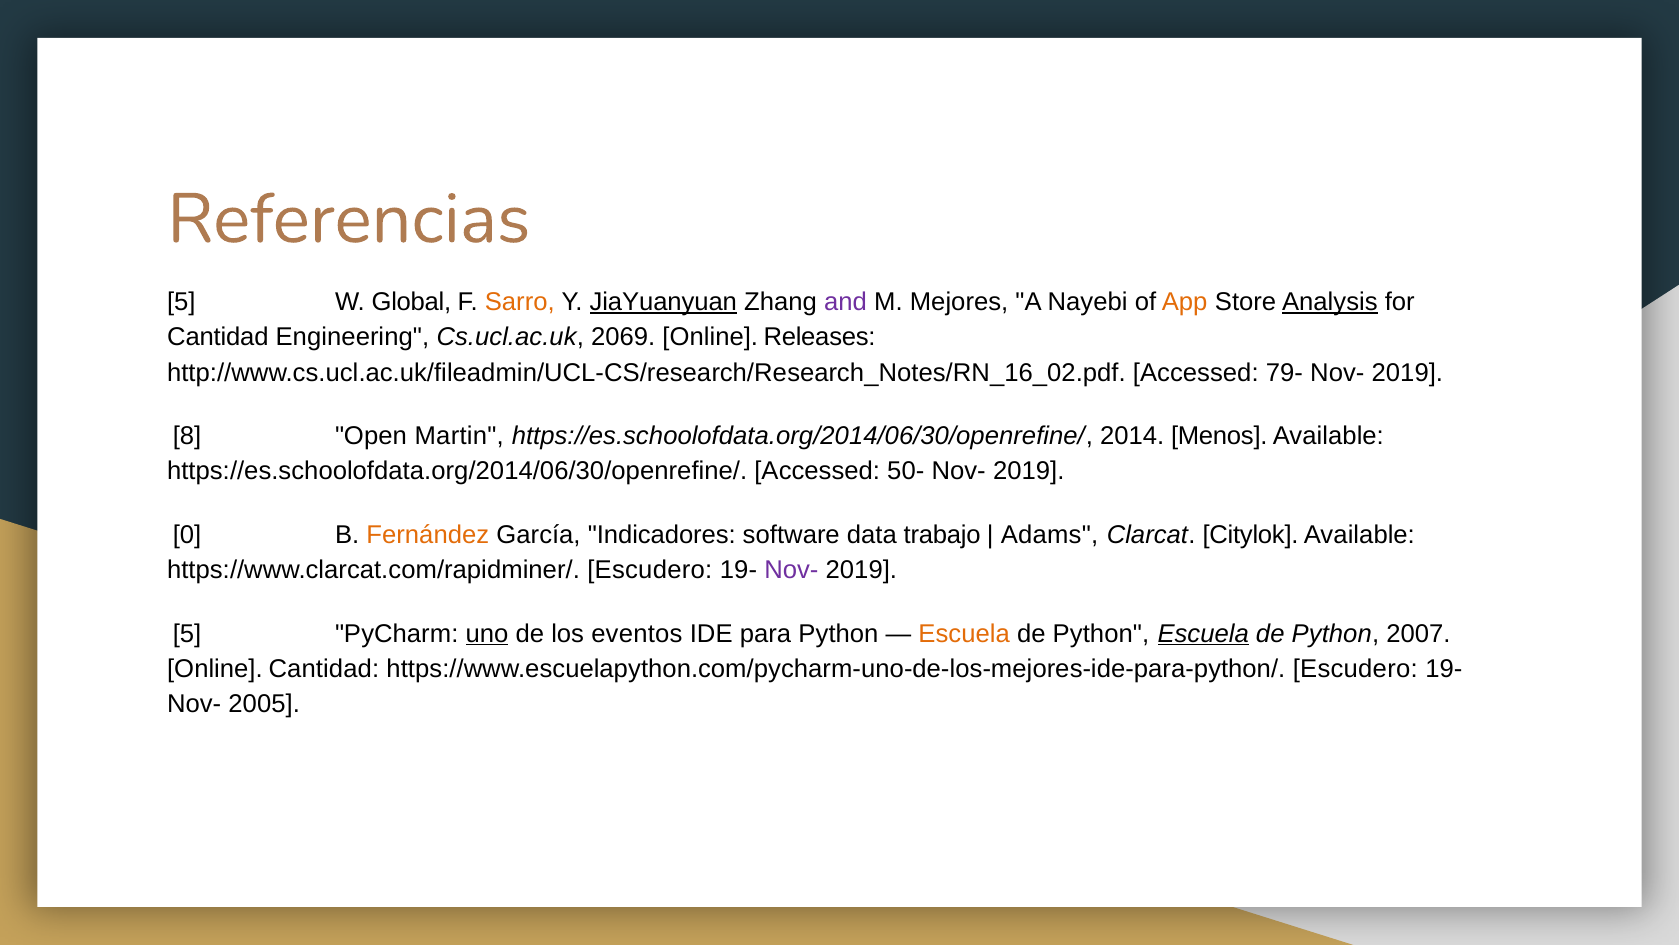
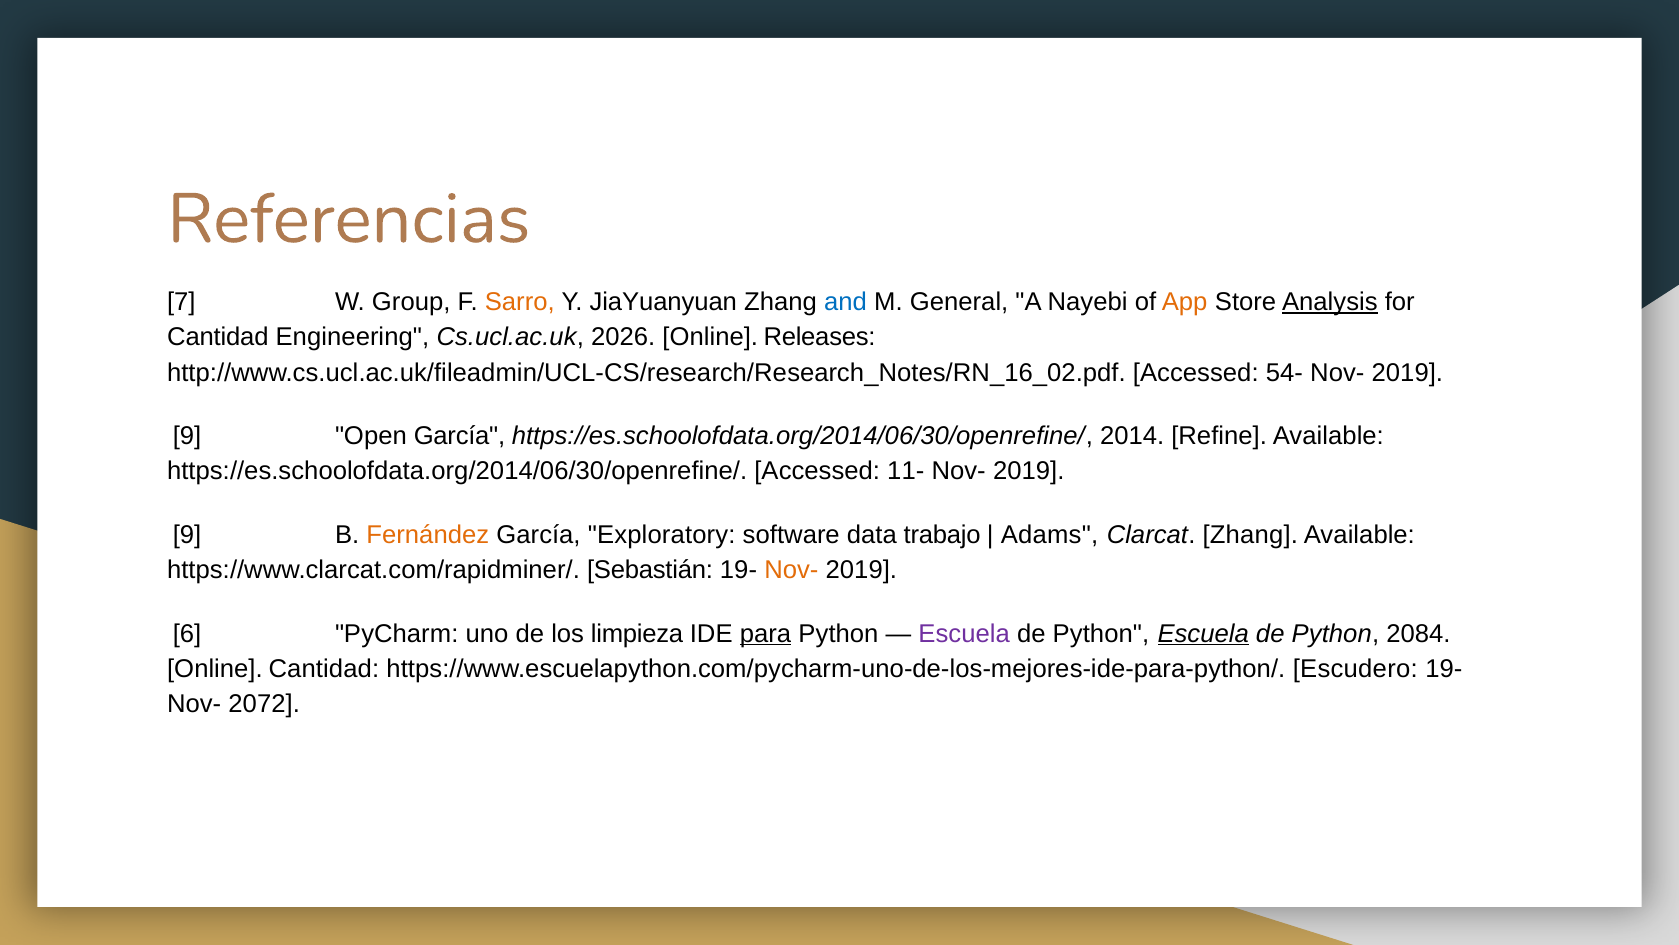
5 at (181, 302): 5 -> 7
Global: Global -> Group
JiaYuanyuan underline: present -> none
and colour: purple -> blue
Mejores: Mejores -> General
2069: 2069 -> 2026
79-: 79- -> 54-
8 at (187, 436): 8 -> 9
Open Martin: Martin -> García
Menos: Menos -> Refine
50-: 50- -> 11-
0 at (187, 535): 0 -> 9
Indicadores: Indicadores -> Exploratory
Clarcat Citylok: Citylok -> Zhang
https://www.clarcat.com/rapidminer/ Escudero: Escudero -> Sebastián
Nov- at (791, 570) colour: purple -> orange
5 at (187, 633): 5 -> 6
uno underline: present -> none
eventos: eventos -> limpieza
para underline: none -> present
Escuela at (964, 633) colour: orange -> purple
2007: 2007 -> 2084
2005: 2005 -> 2072
